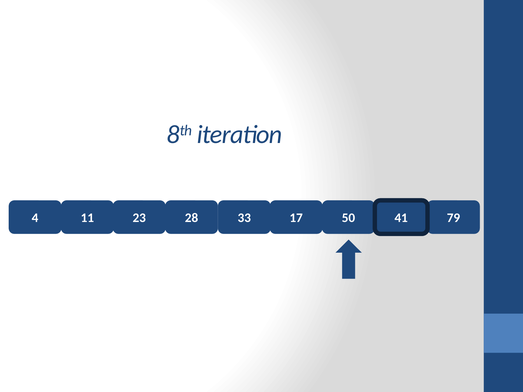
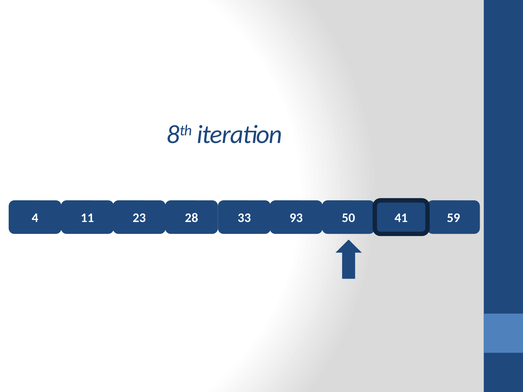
17: 17 -> 93
79: 79 -> 59
